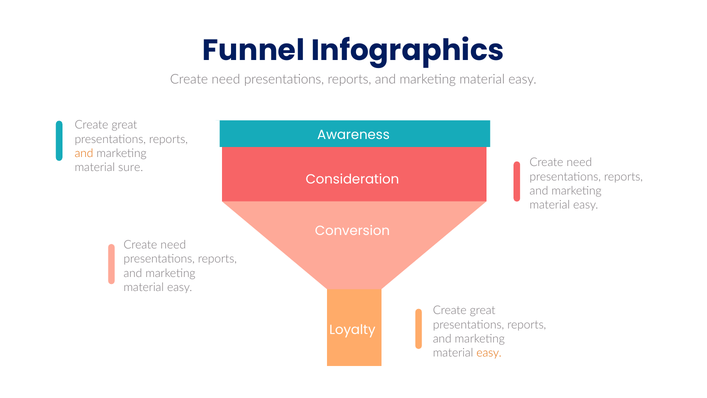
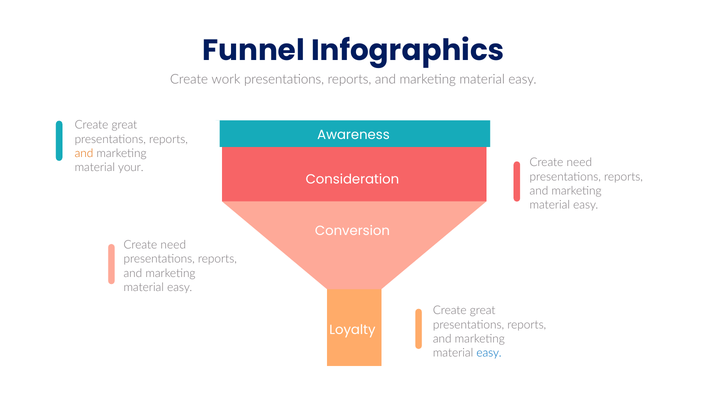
need at (226, 79): need -> work
sure: sure -> your
easy at (489, 353) colour: orange -> blue
